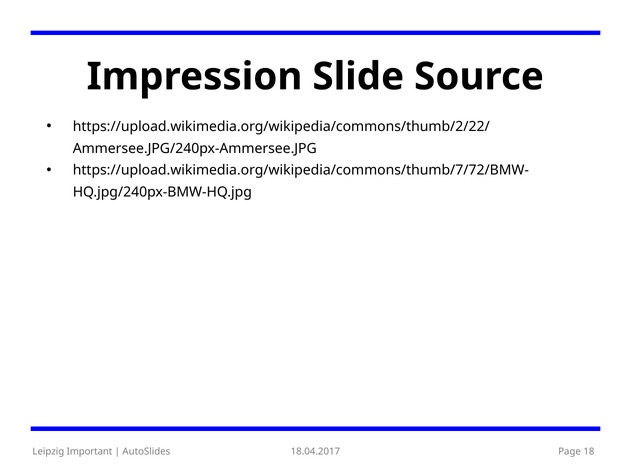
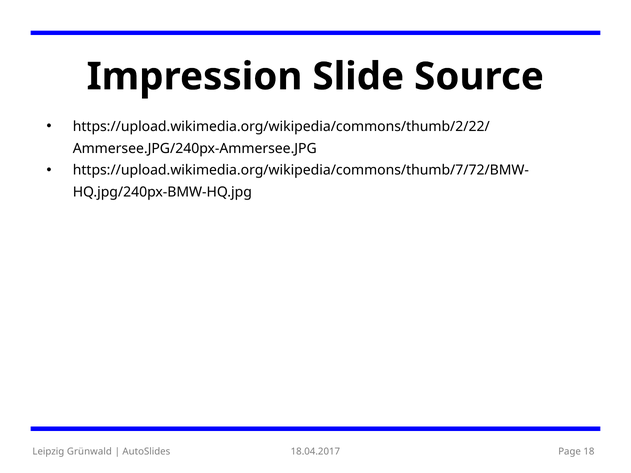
Important: Important -> Grünwald
